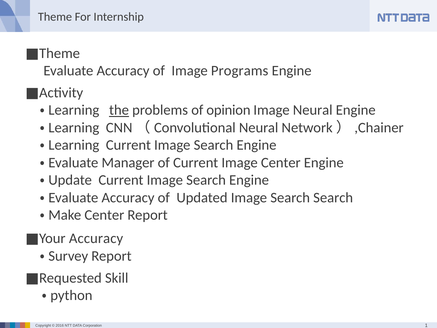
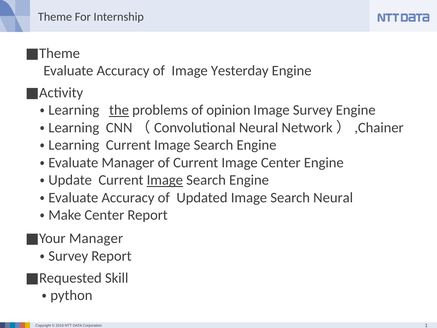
Programs: Programs -> Yesterday
Image Neural: Neural -> Survey
Image at (165, 180) underline: none -> present
Search Search: Search -> Neural
■Your Accuracy: Accuracy -> Manager
